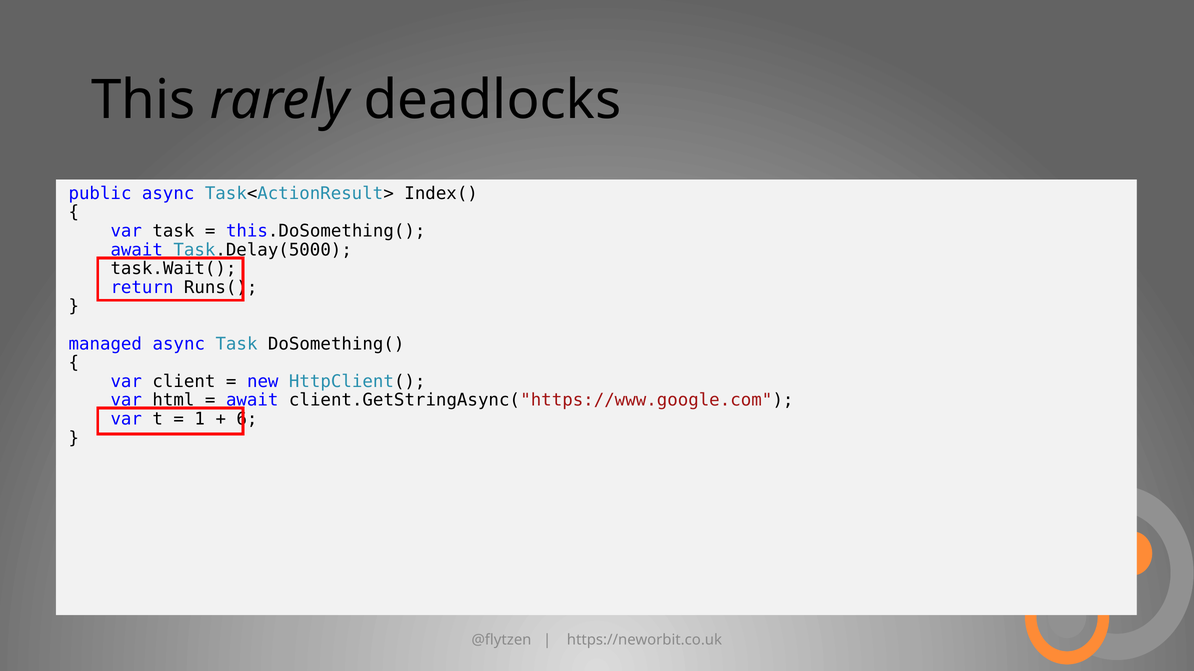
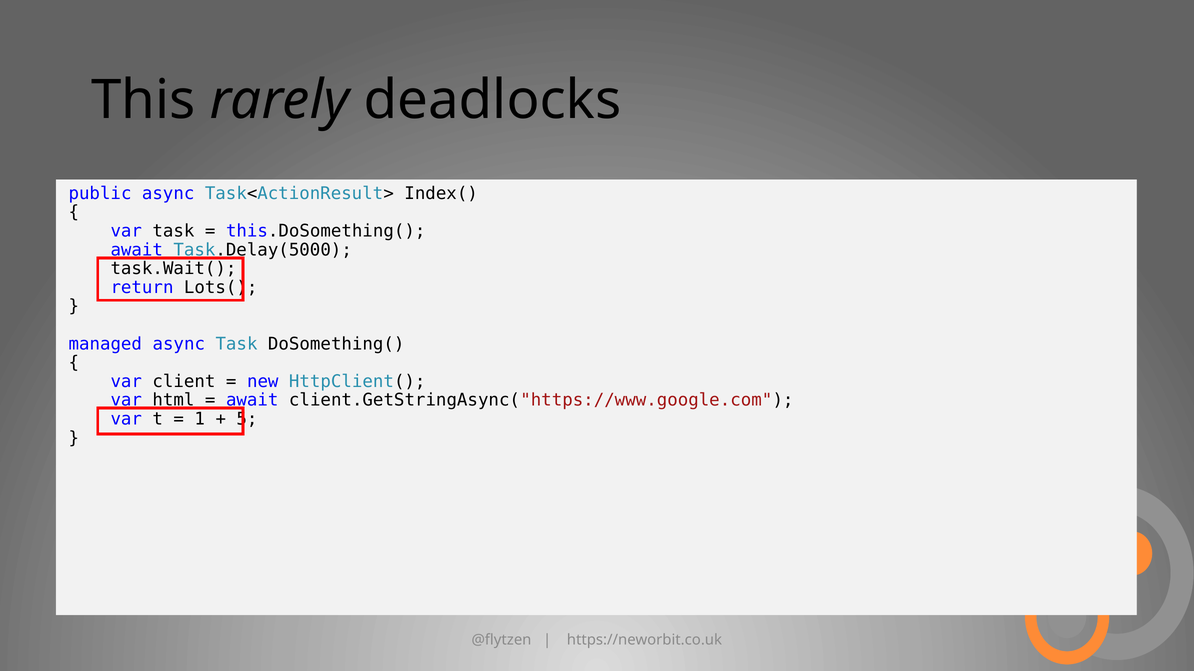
Runs(: Runs( -> Lots(
6: 6 -> 5
